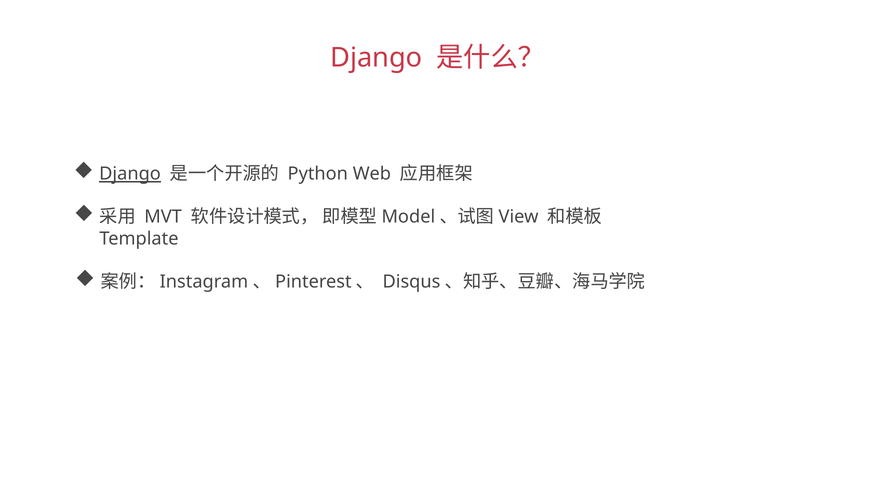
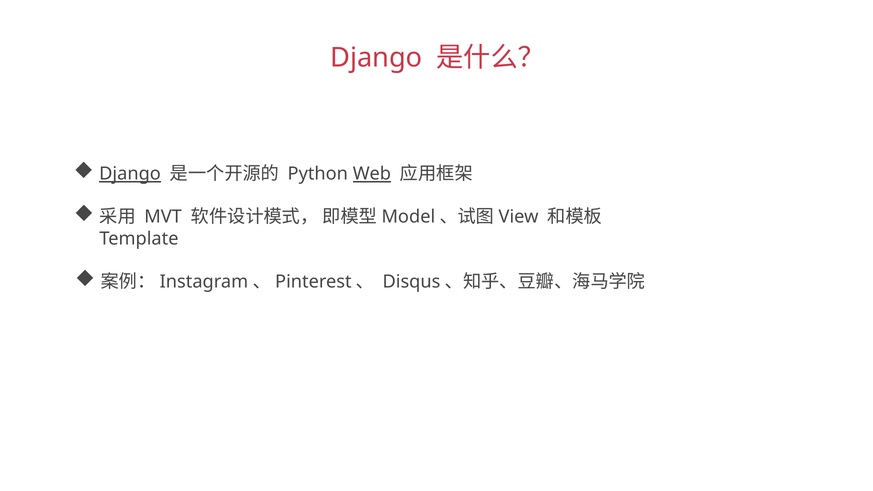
Web underline: none -> present
